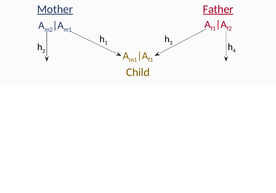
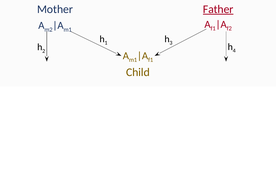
Mother underline: present -> none
